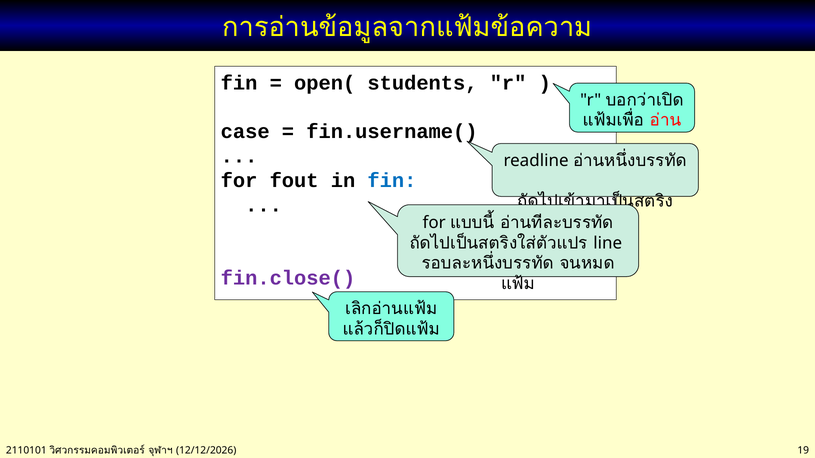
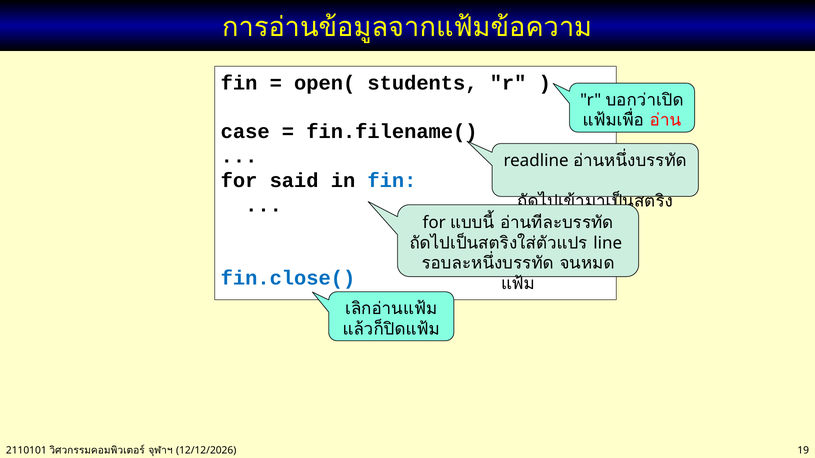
fin.username(: fin.username( -> fin.filename(
fout: fout -> said
fin.close( colour: purple -> blue
